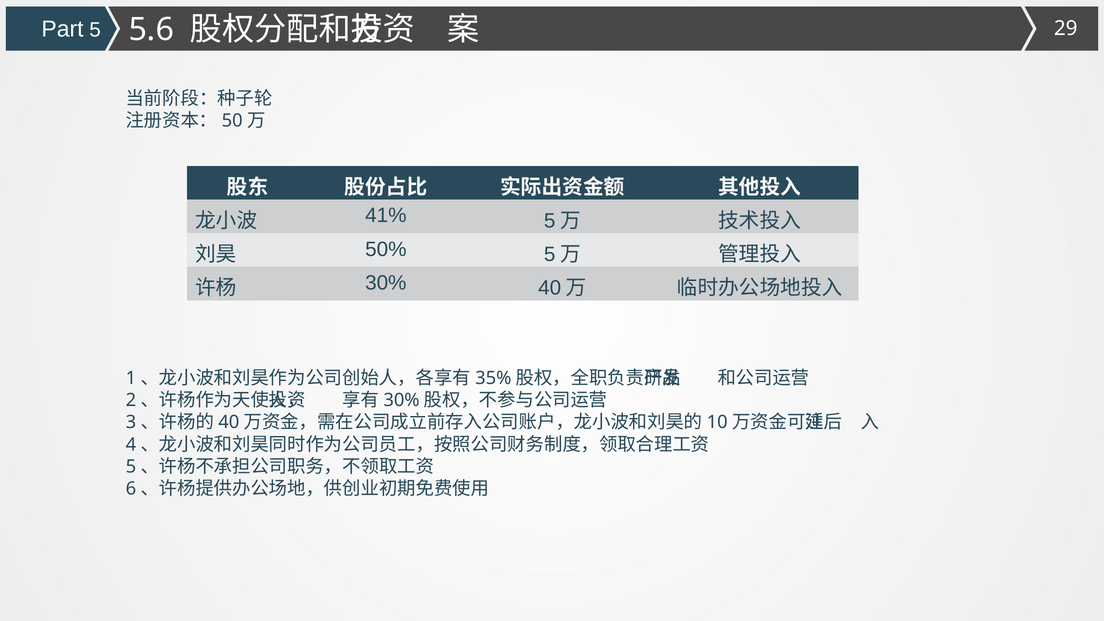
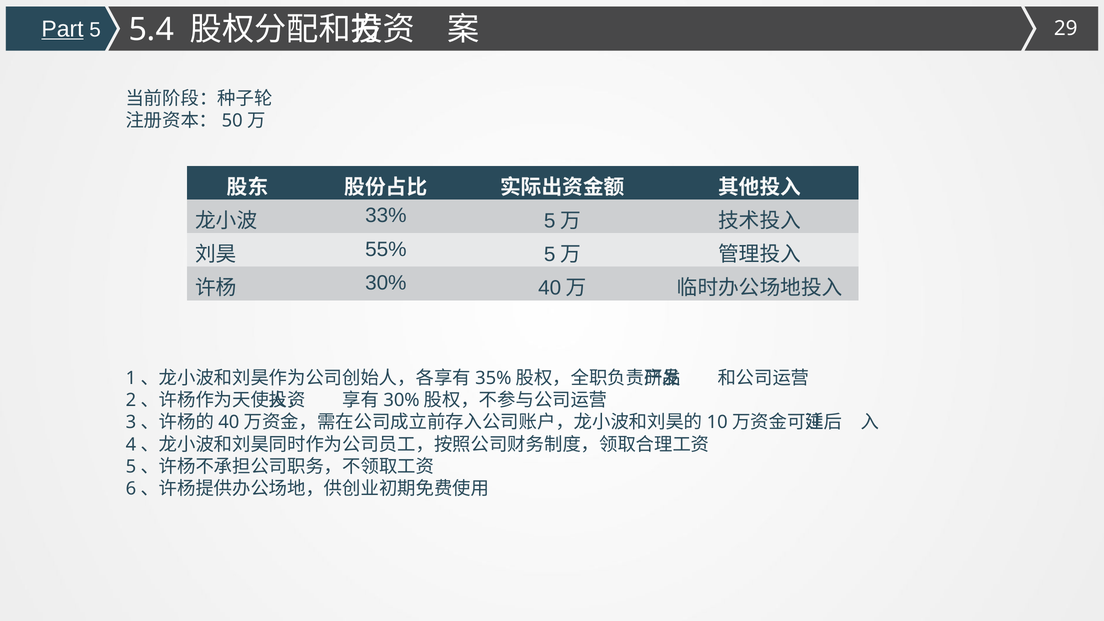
Part underline: none -> present
5.6: 5.6 -> 5.4
41%: 41% -> 33%
50%: 50% -> 55%
